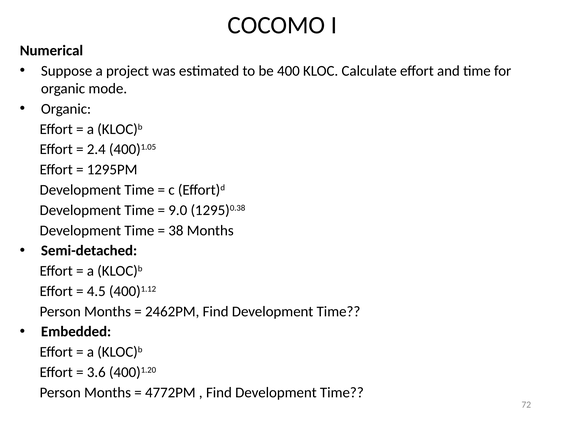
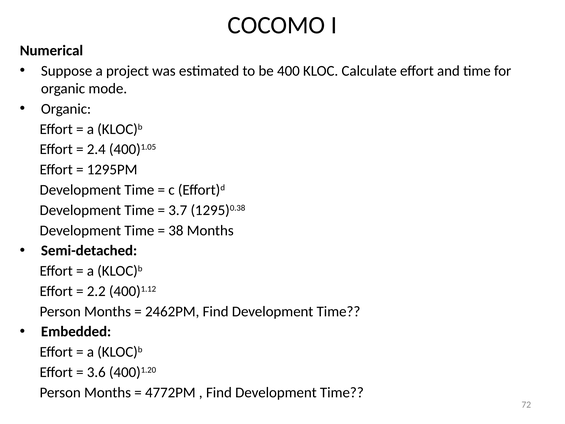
9.0: 9.0 -> 3.7
4.5: 4.5 -> 2.2
